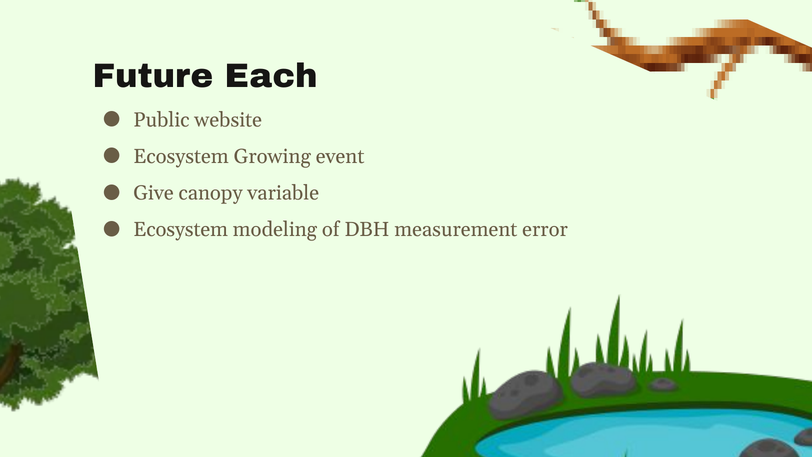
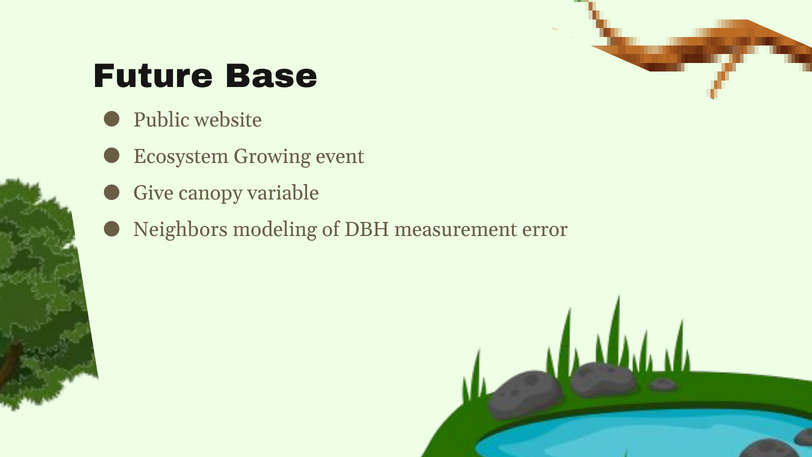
Each: Each -> Base
Ecosystem at (181, 229): Ecosystem -> Neighbors
